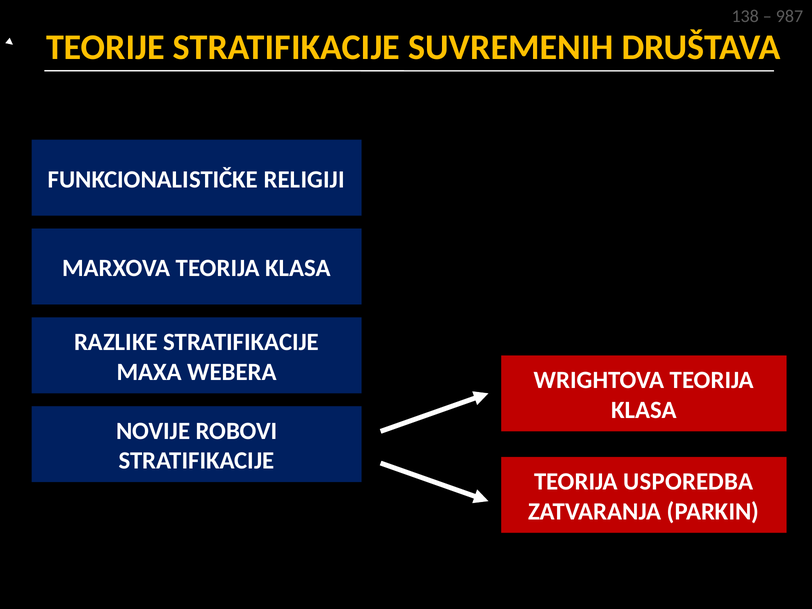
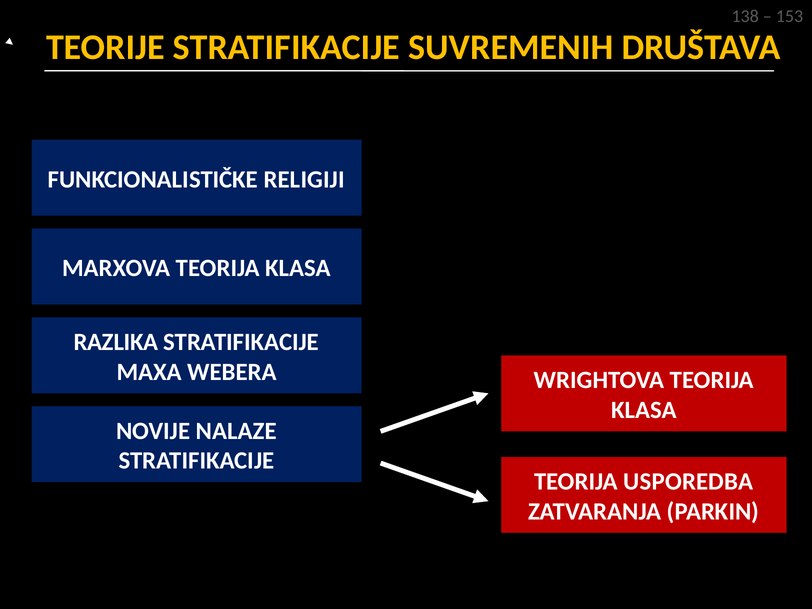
987: 987 -> 153
RAZLIKE: RAZLIKE -> RAZLIKA
ROBOVI: ROBOVI -> NALAZE
